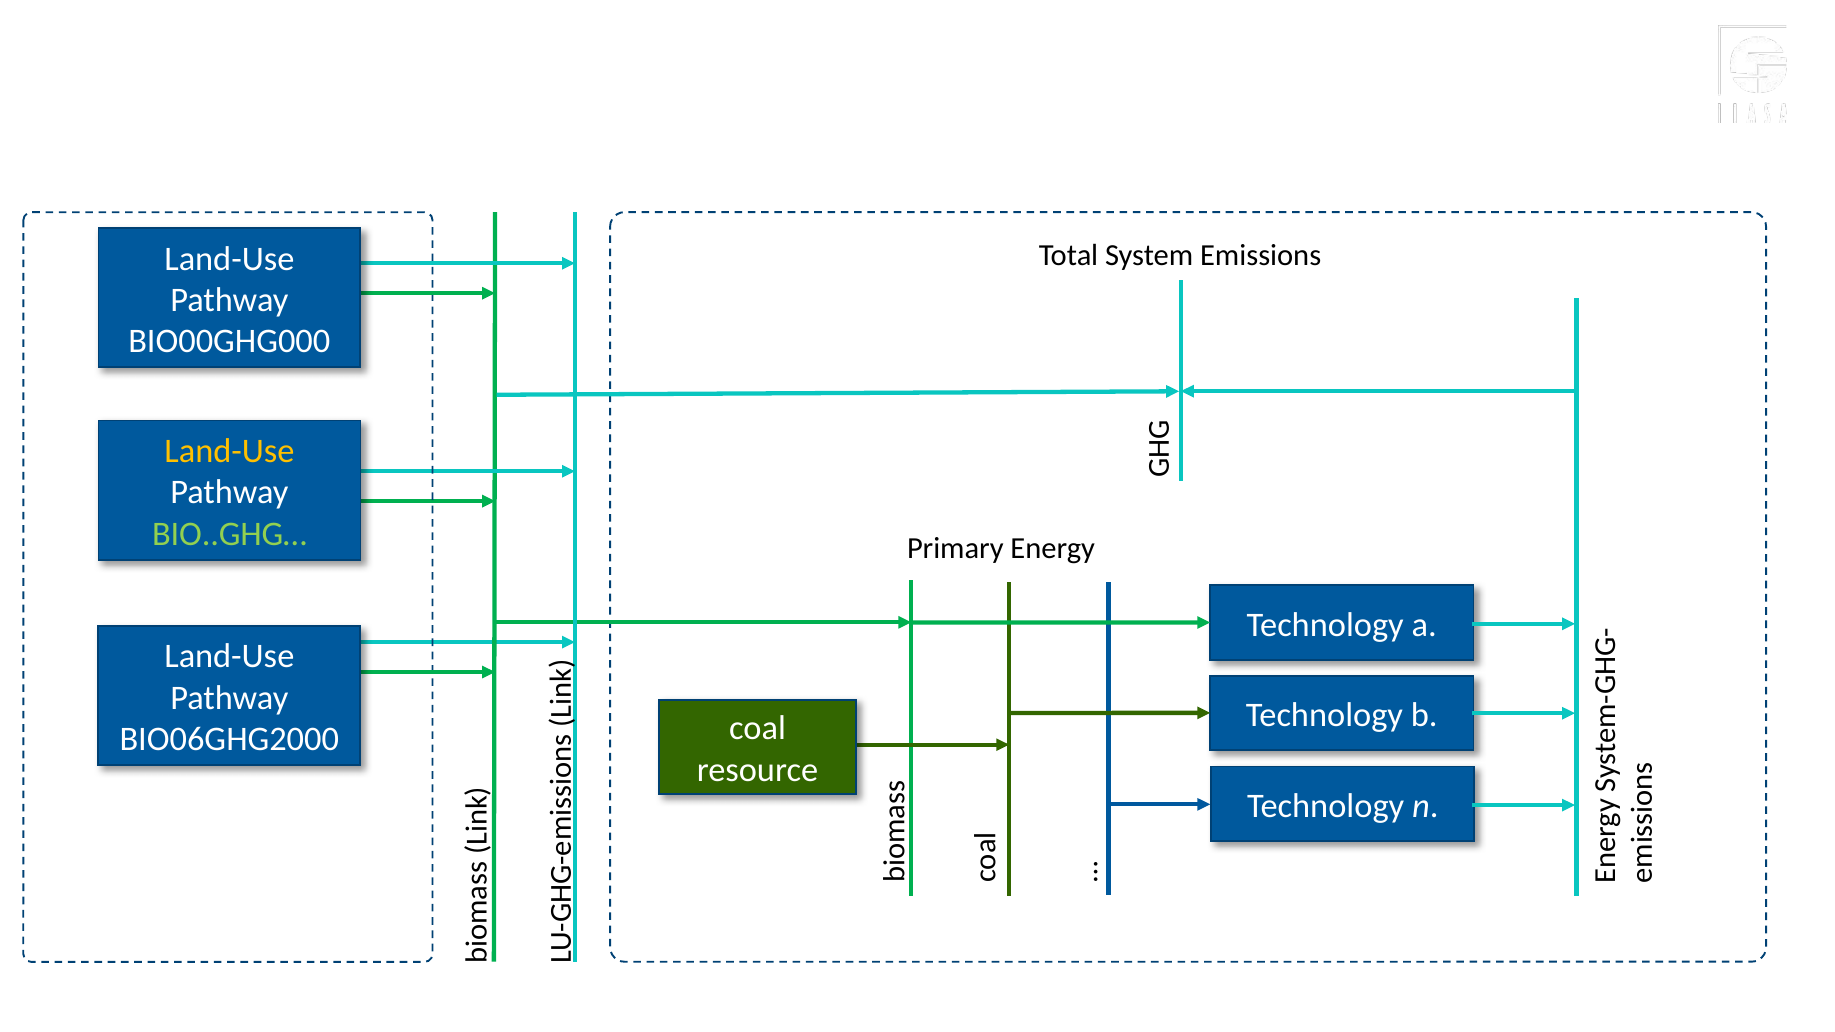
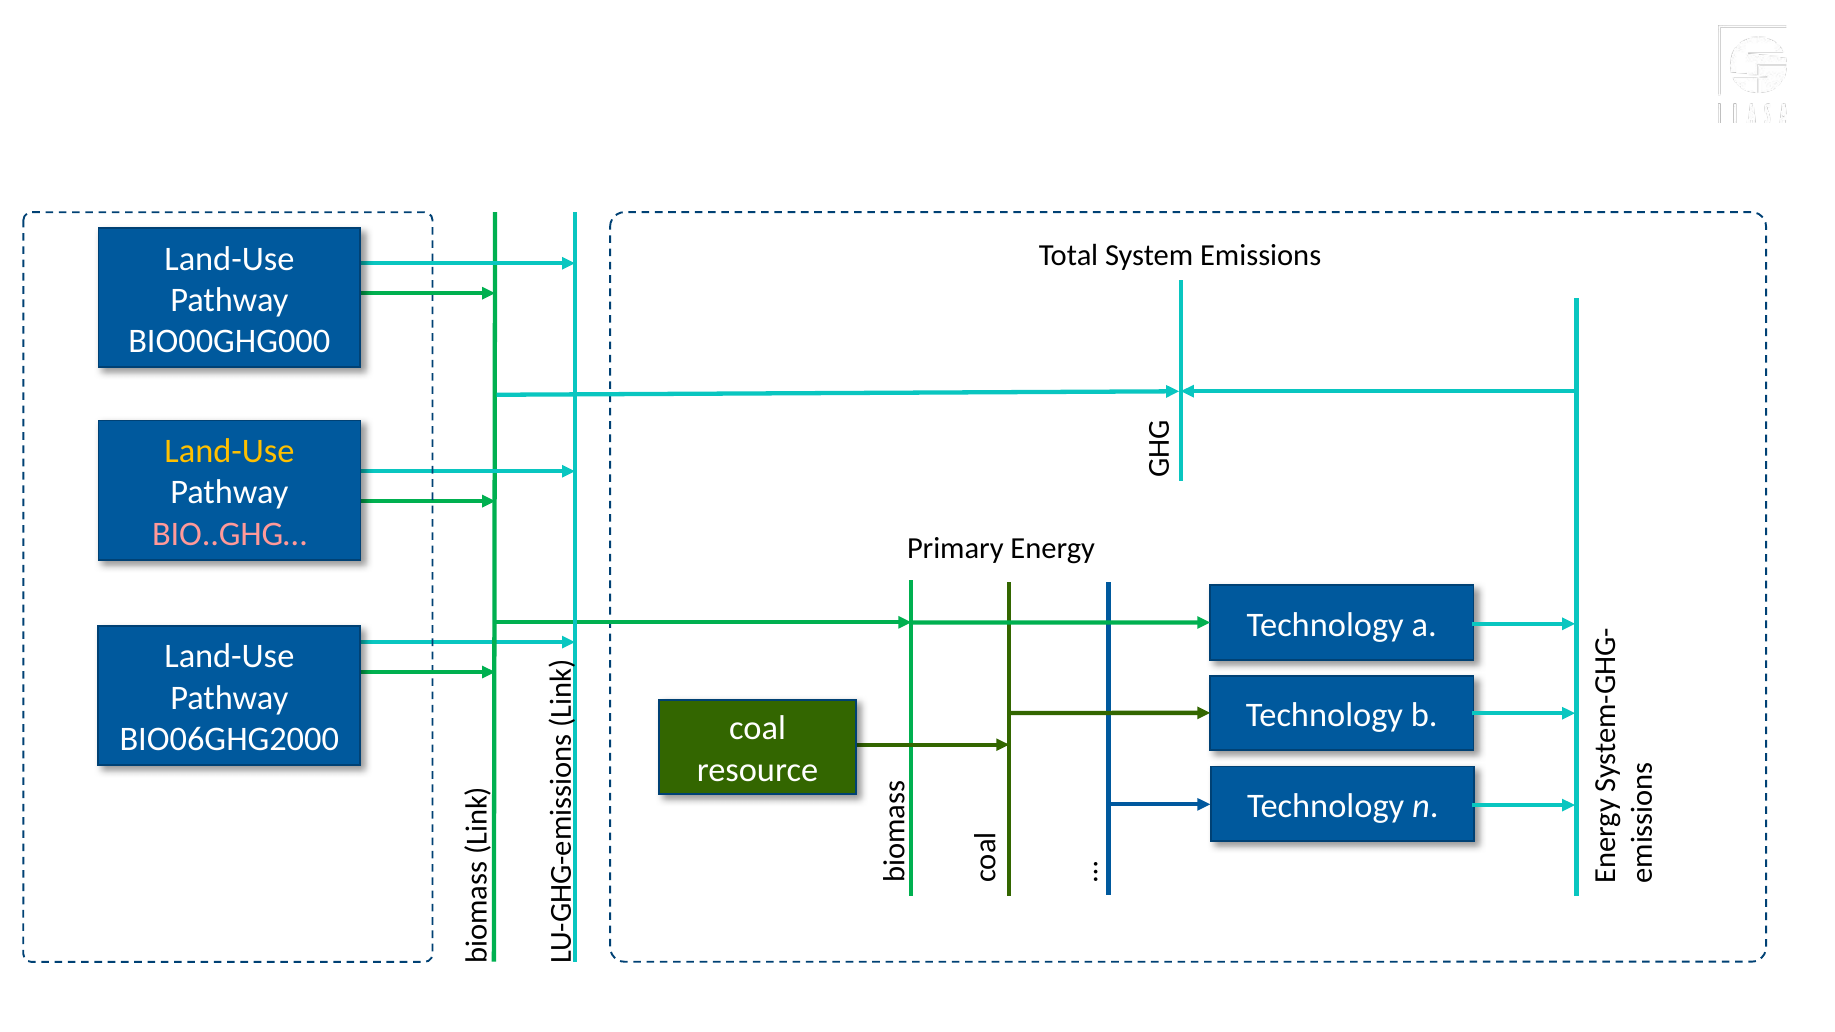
BIO..GHG… colour: light green -> pink
